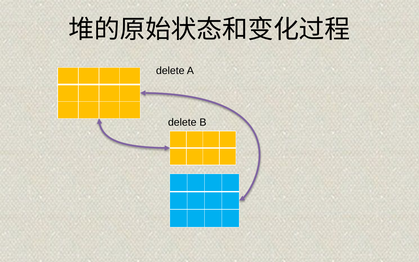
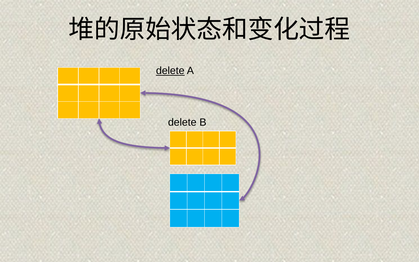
delete at (170, 71) underline: none -> present
